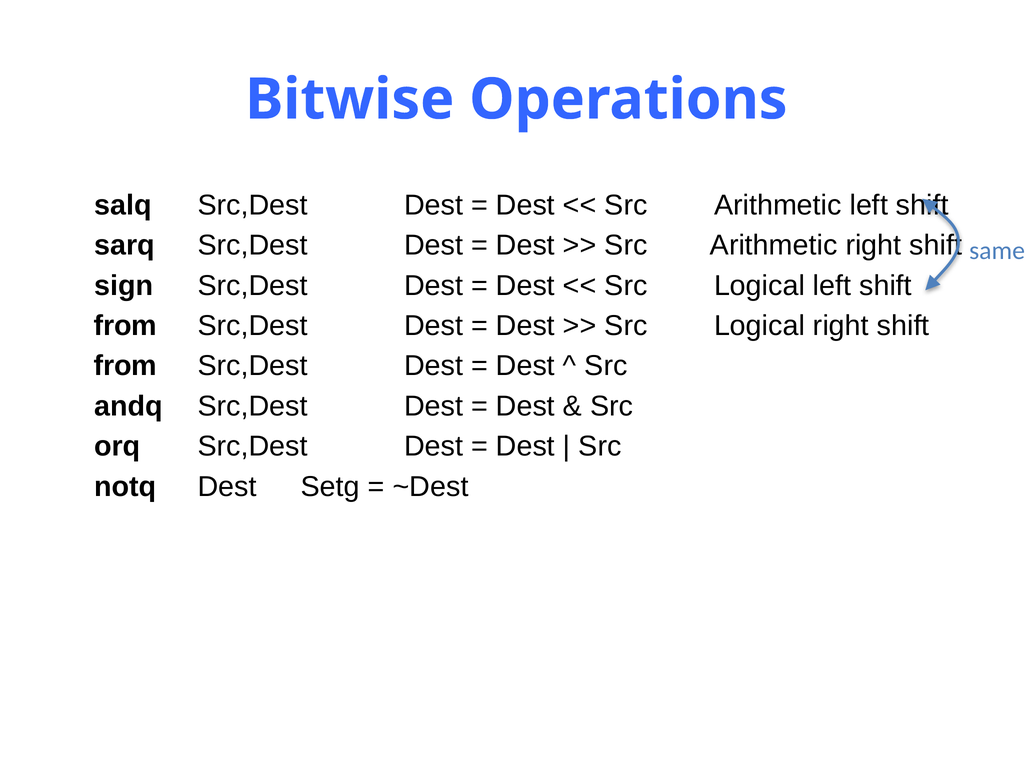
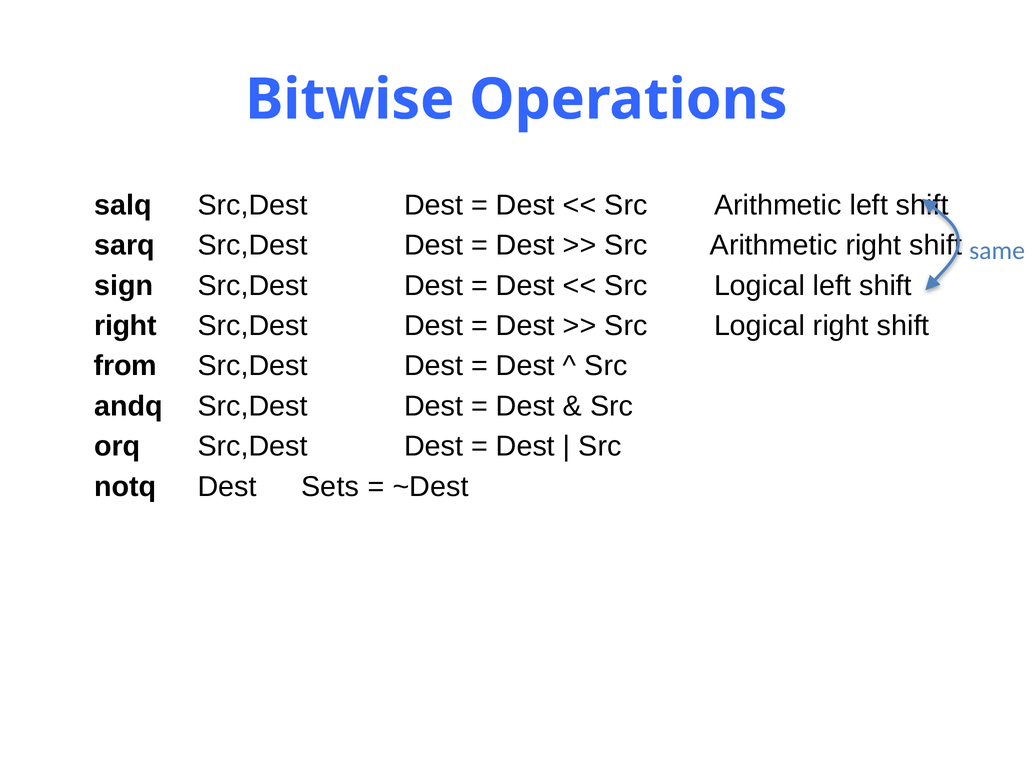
from at (125, 326): from -> right
Setg: Setg -> Sets
